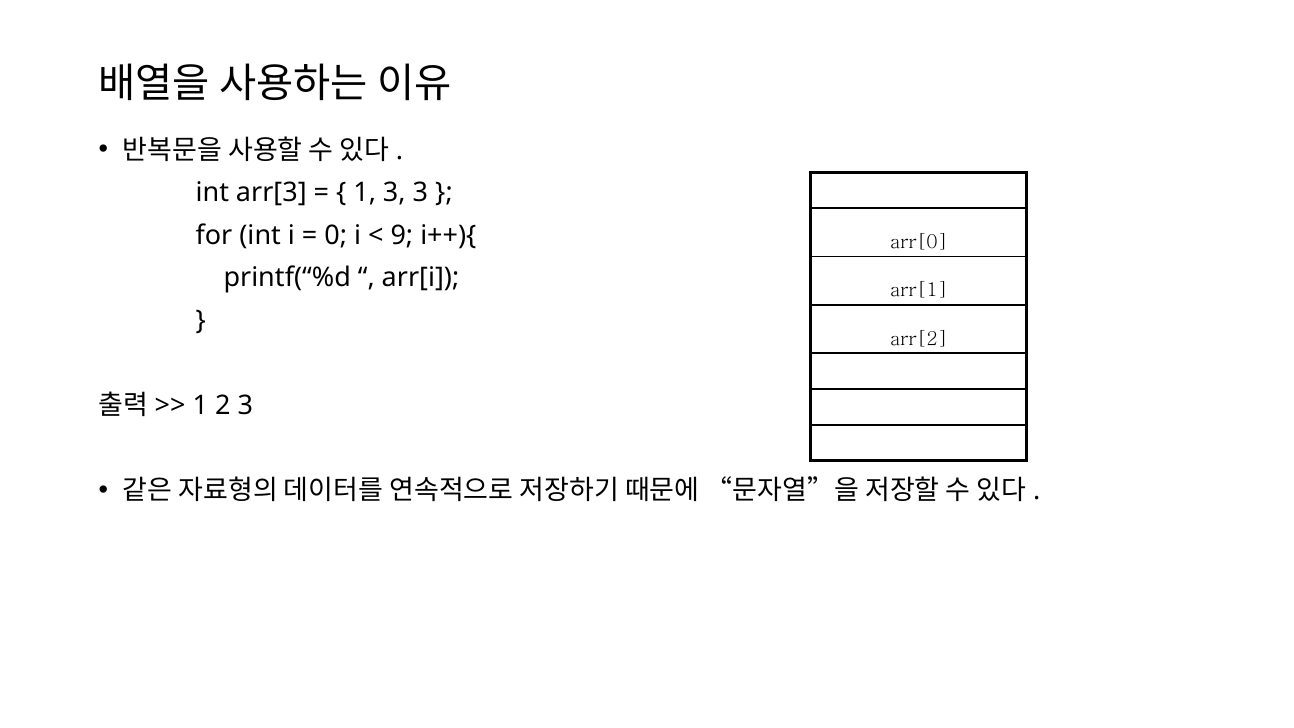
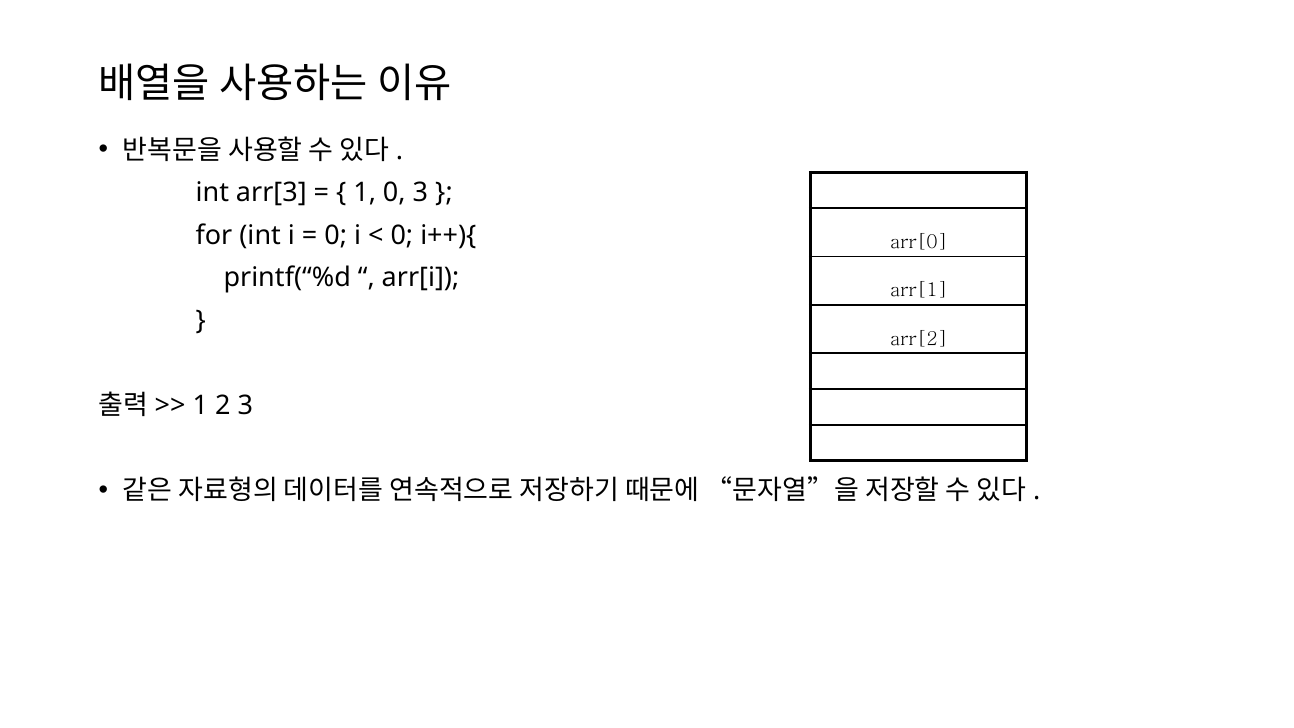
1 3: 3 -> 0
9 at (402, 235): 9 -> 0
